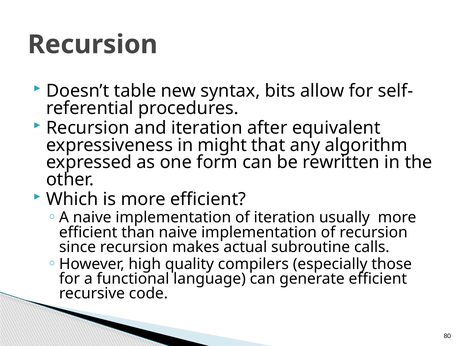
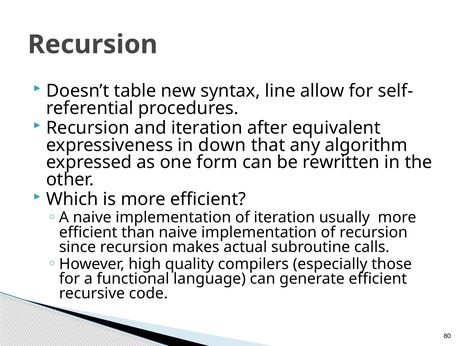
bits: bits -> line
might: might -> down
